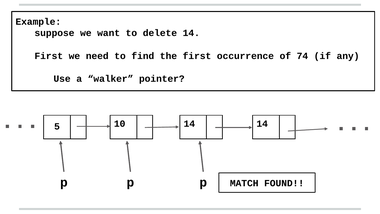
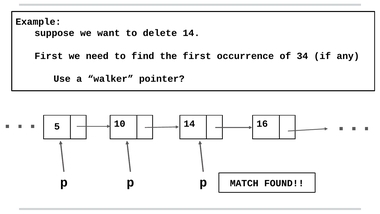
74: 74 -> 34
14 14: 14 -> 16
